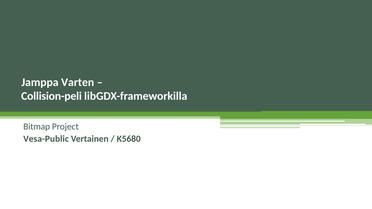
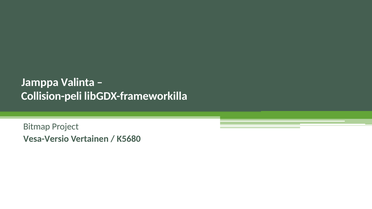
Varten: Varten -> Valinta
Vesa-Public: Vesa-Public -> Vesa-Versio
